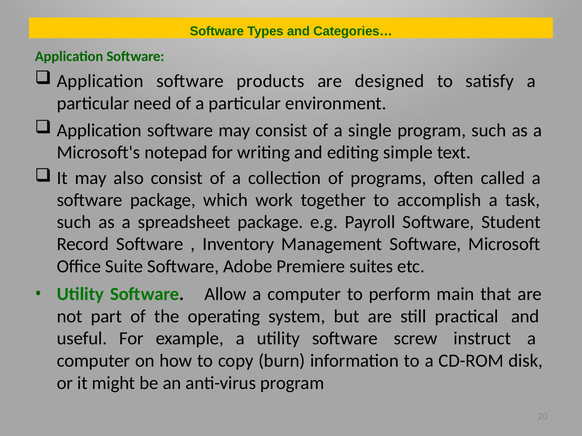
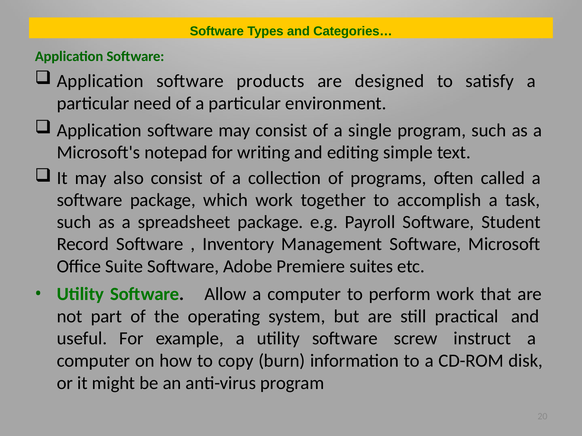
perform main: main -> work
